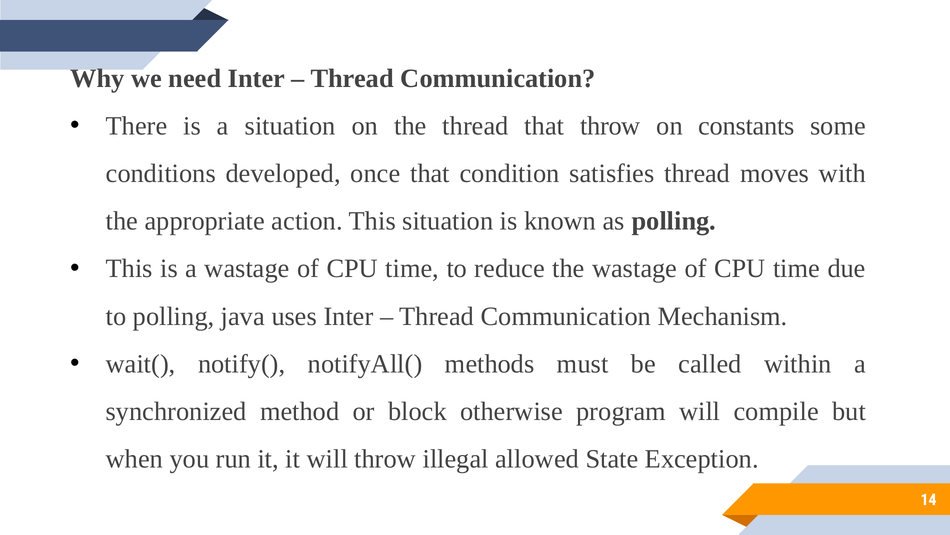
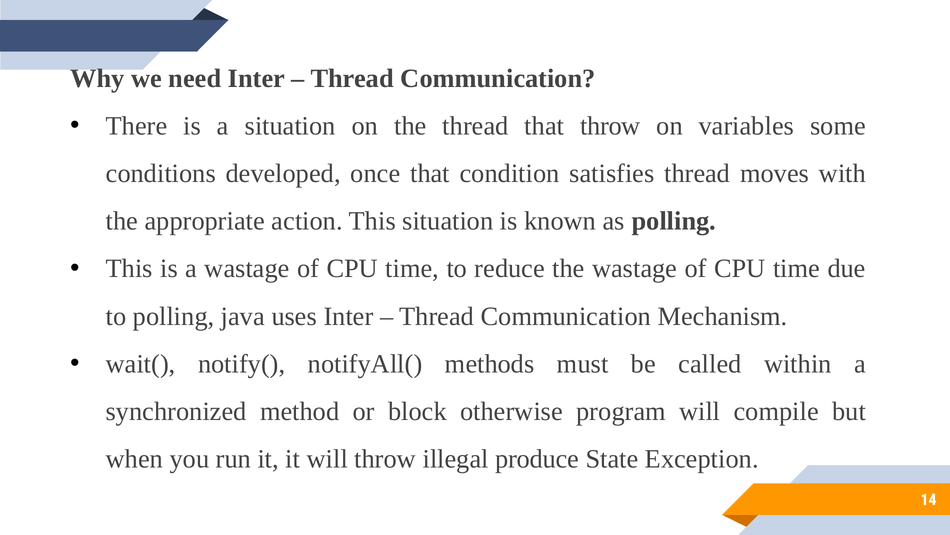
constants: constants -> variables
allowed: allowed -> produce
